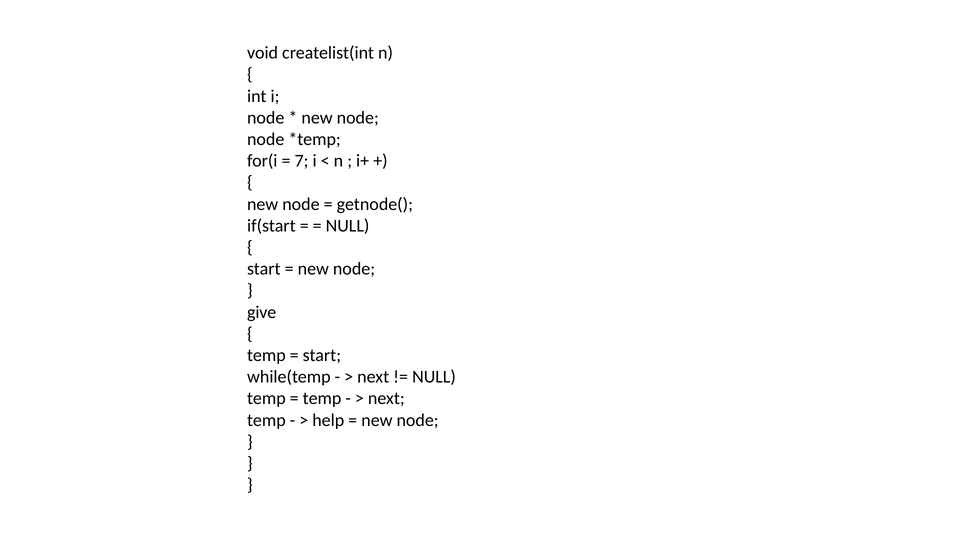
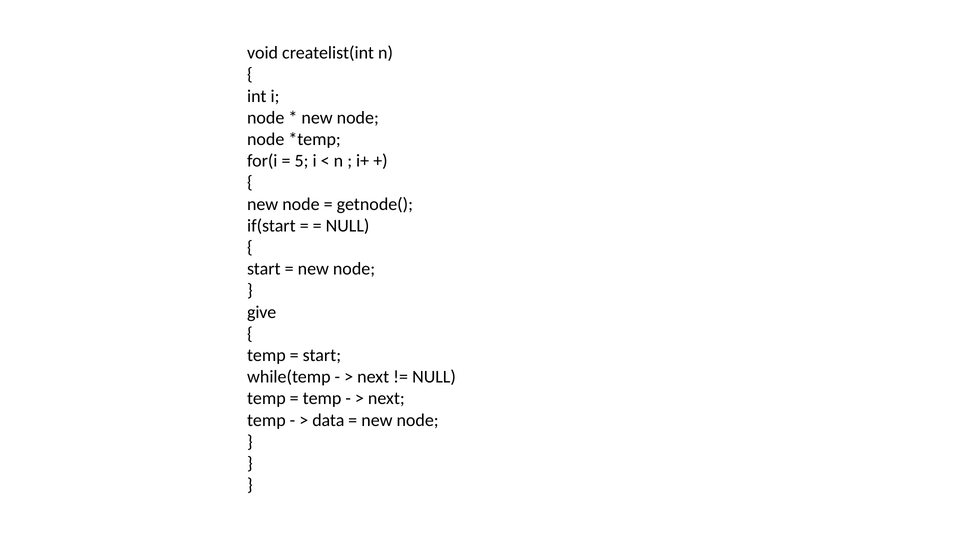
7: 7 -> 5
help: help -> data
